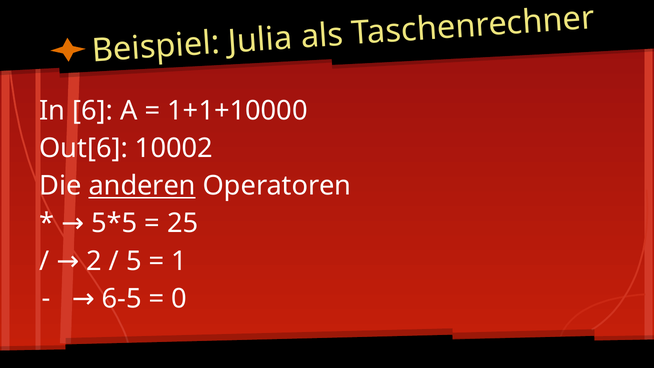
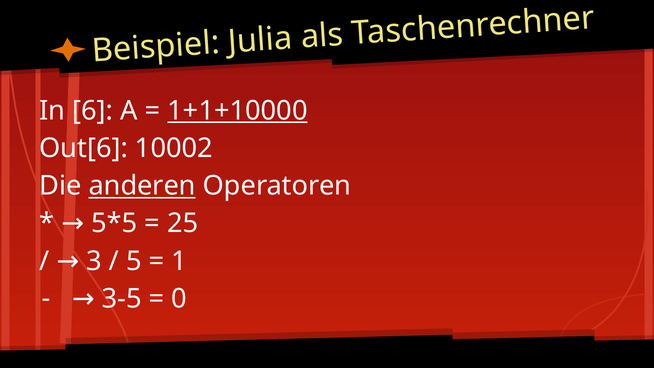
1+1+10000 underline: none -> present
2: 2 -> 3
6-5: 6-5 -> 3-5
